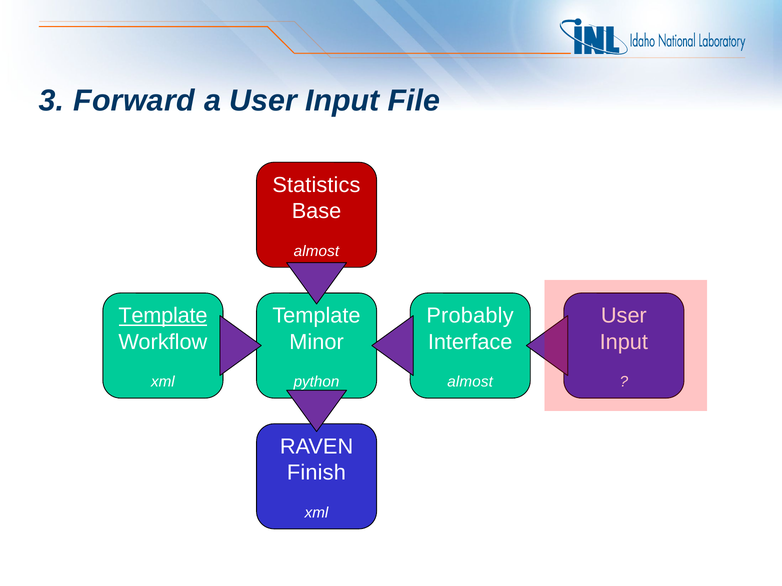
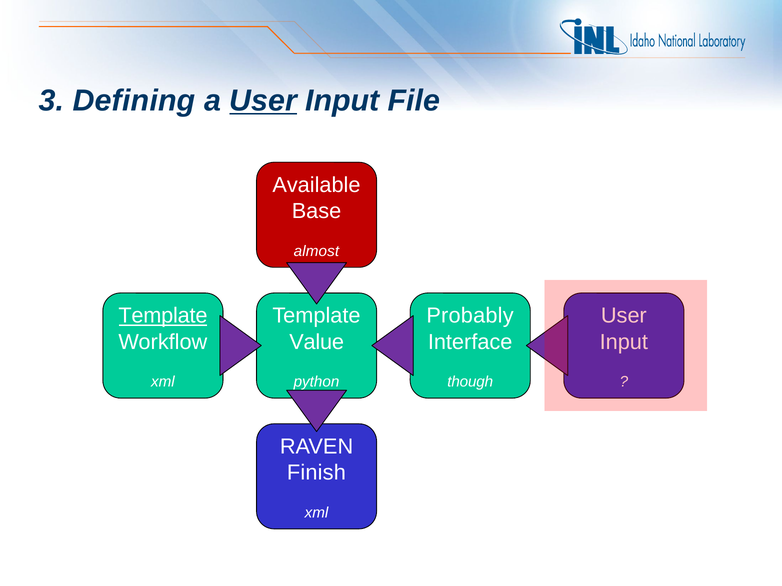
Forward: Forward -> Defining
User at (263, 101) underline: none -> present
Statistics: Statistics -> Available
Minor: Minor -> Value
almost at (470, 382): almost -> though
